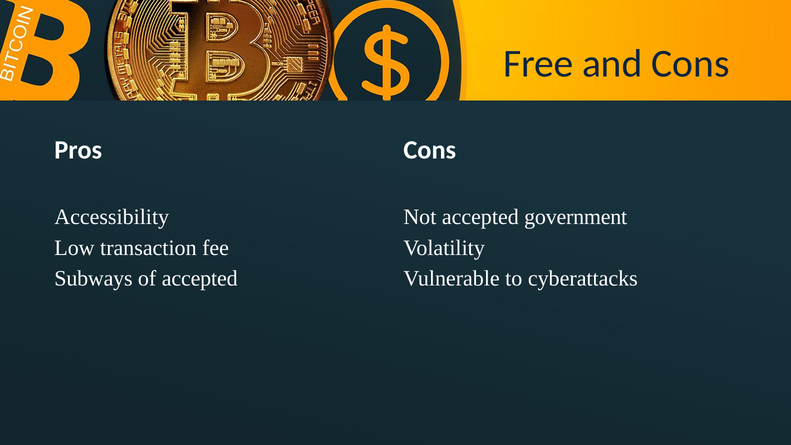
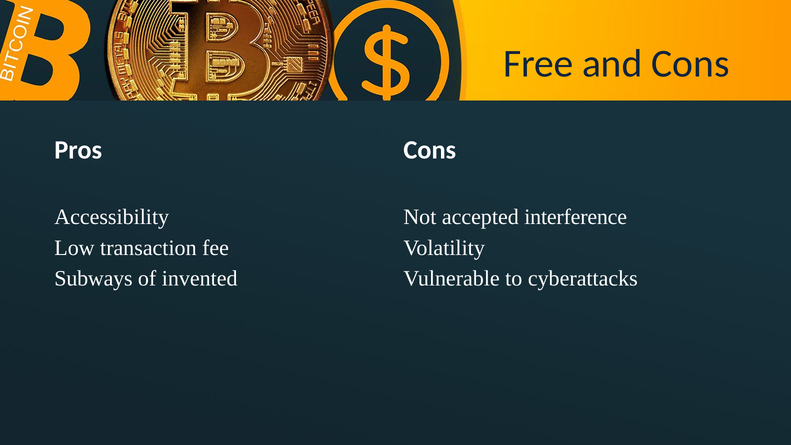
government: government -> interference
of accepted: accepted -> invented
